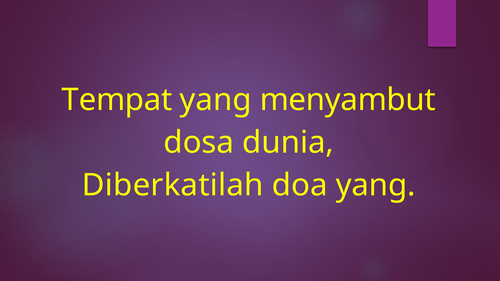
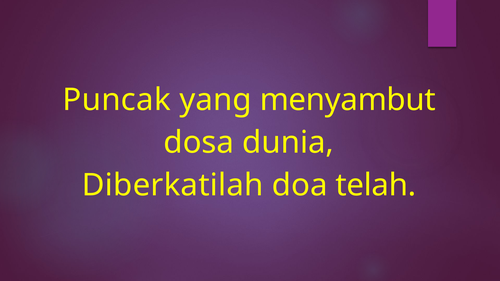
Tempat: Tempat -> Puncak
doa yang: yang -> telah
